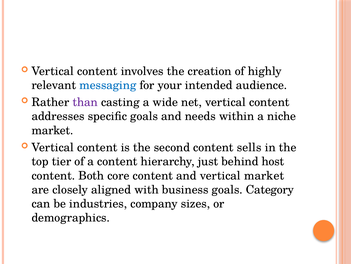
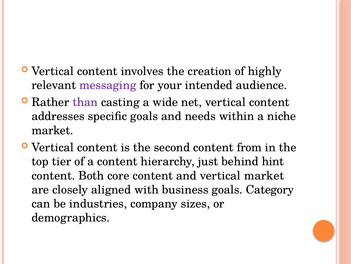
messaging colour: blue -> purple
sells: sells -> from
host: host -> hint
